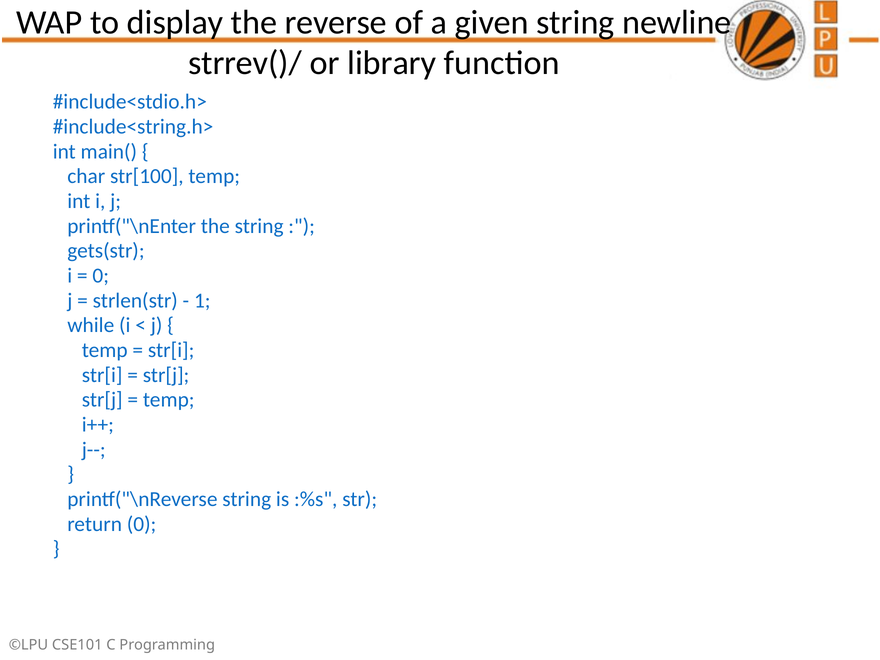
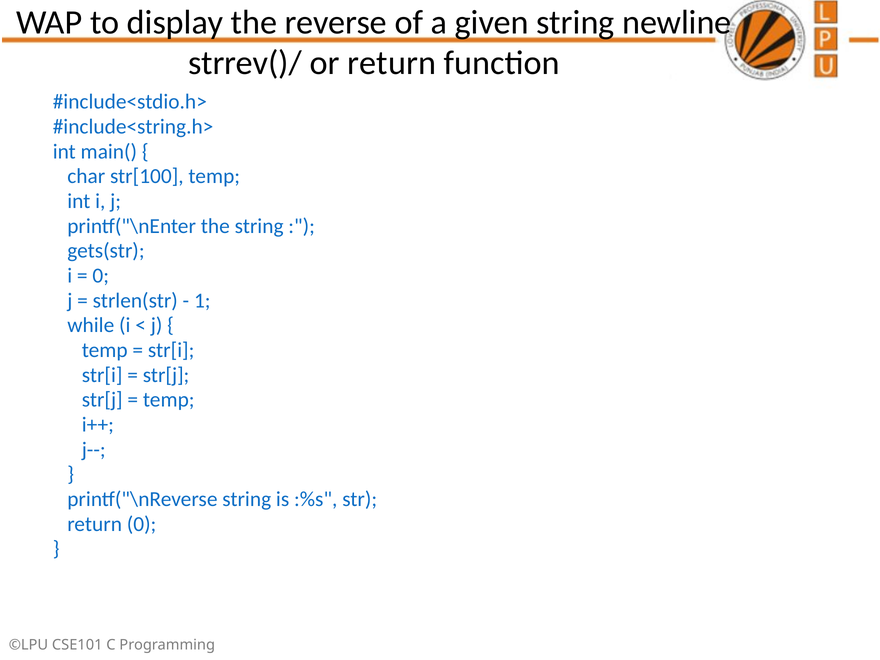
or library: library -> return
